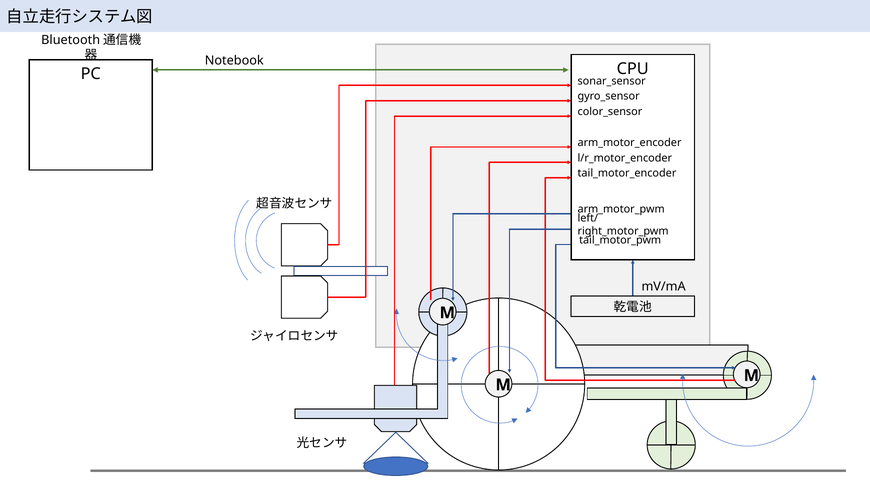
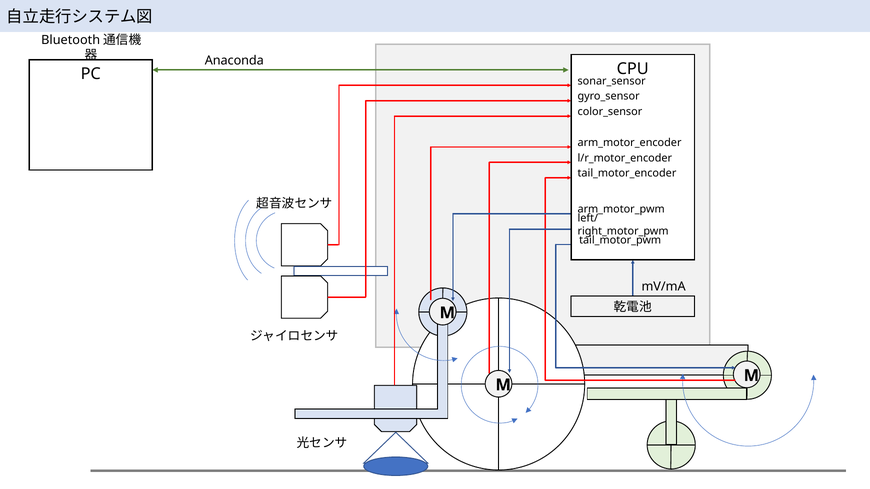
Notebook: Notebook -> Anaconda
